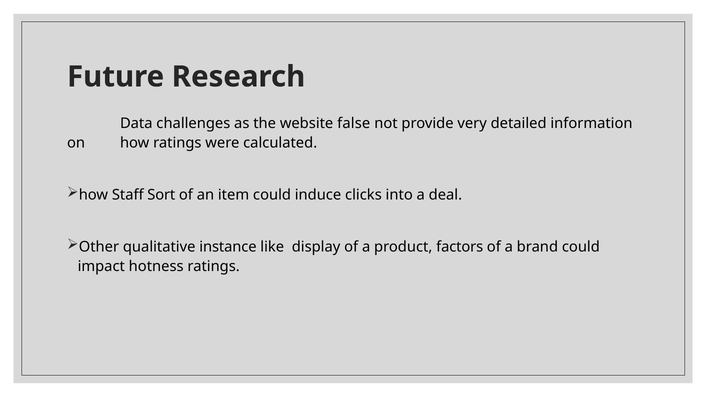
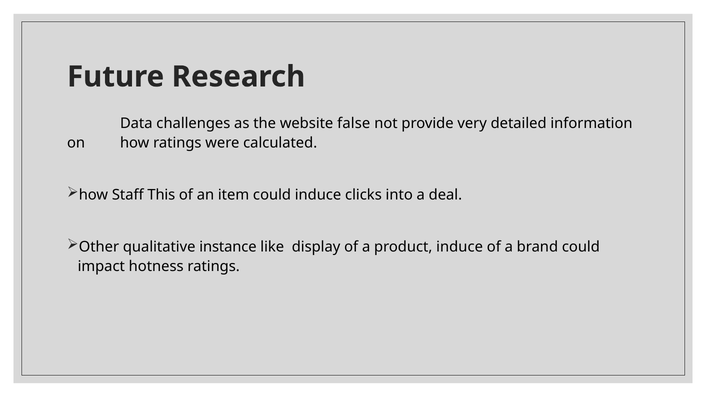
Sort: Sort -> This
product factors: factors -> induce
